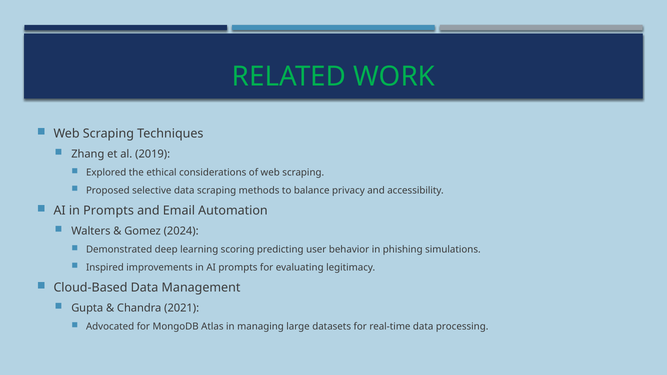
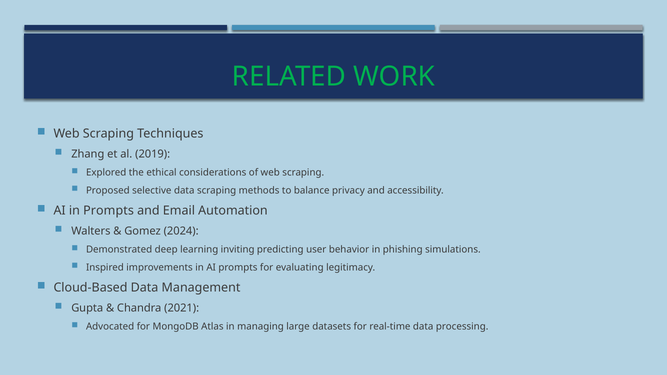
scoring: scoring -> inviting
